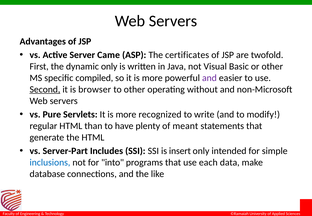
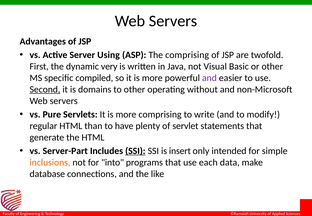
Came: Came -> Using
The certificates: certificates -> comprising
dynamic only: only -> very
browser: browser -> domains
more recognized: recognized -> comprising
meant: meant -> servlet
SSI at (135, 151) underline: none -> present
inclusions colour: blue -> orange
